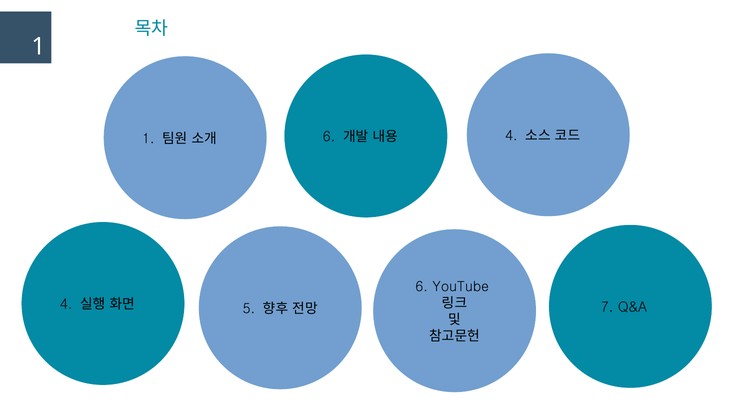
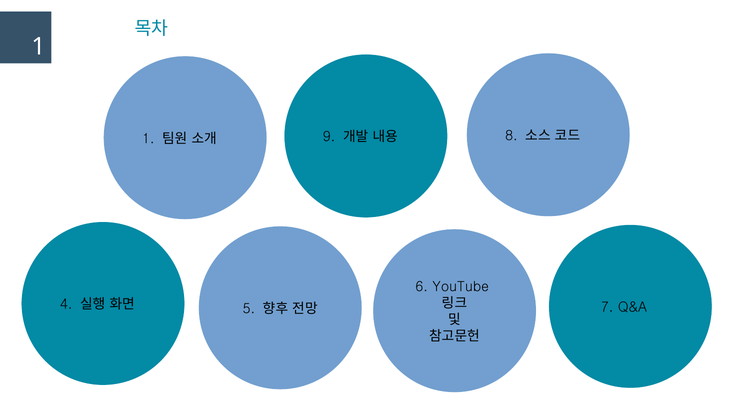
6 at (329, 137): 6 -> 9
4 at (511, 136): 4 -> 8
